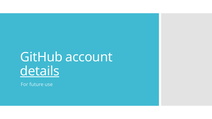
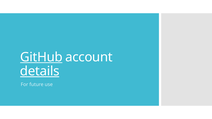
GitHub underline: none -> present
